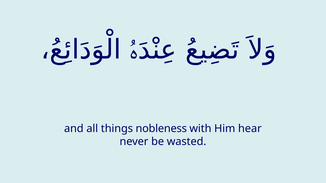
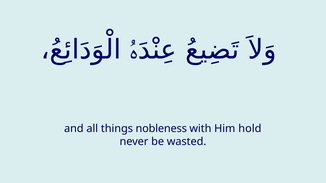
hear: hear -> hold
